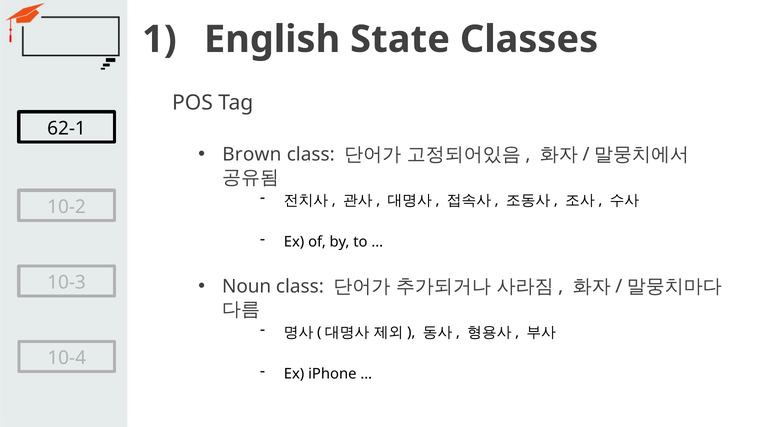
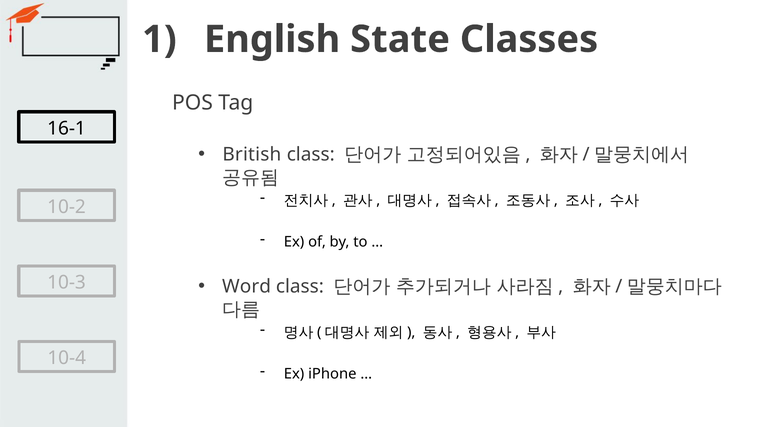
62-1: 62-1 -> 16-1
Brown: Brown -> British
Noun: Noun -> Word
